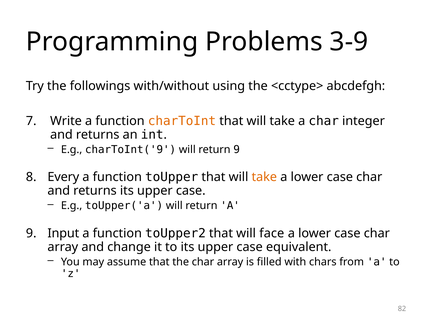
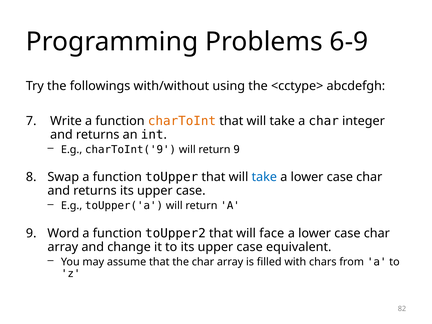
3-9: 3-9 -> 6-9
Every: Every -> Swap
take at (264, 177) colour: orange -> blue
Input: Input -> Word
